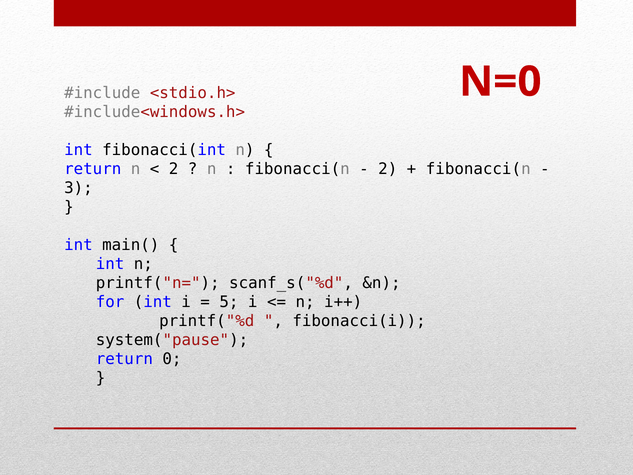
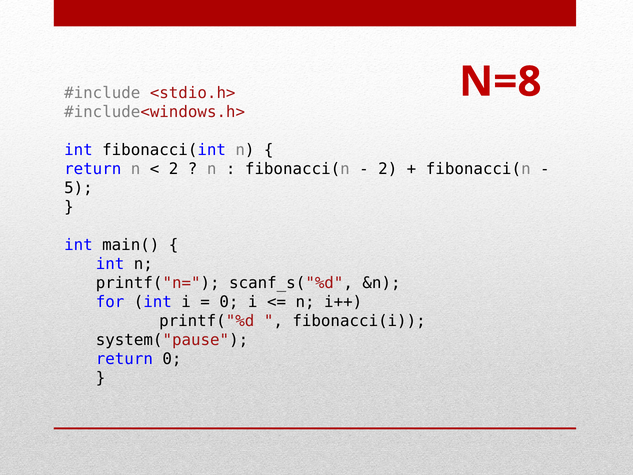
N=0: N=0 -> N=8
3: 3 -> 5
5 at (229, 302): 5 -> 0
